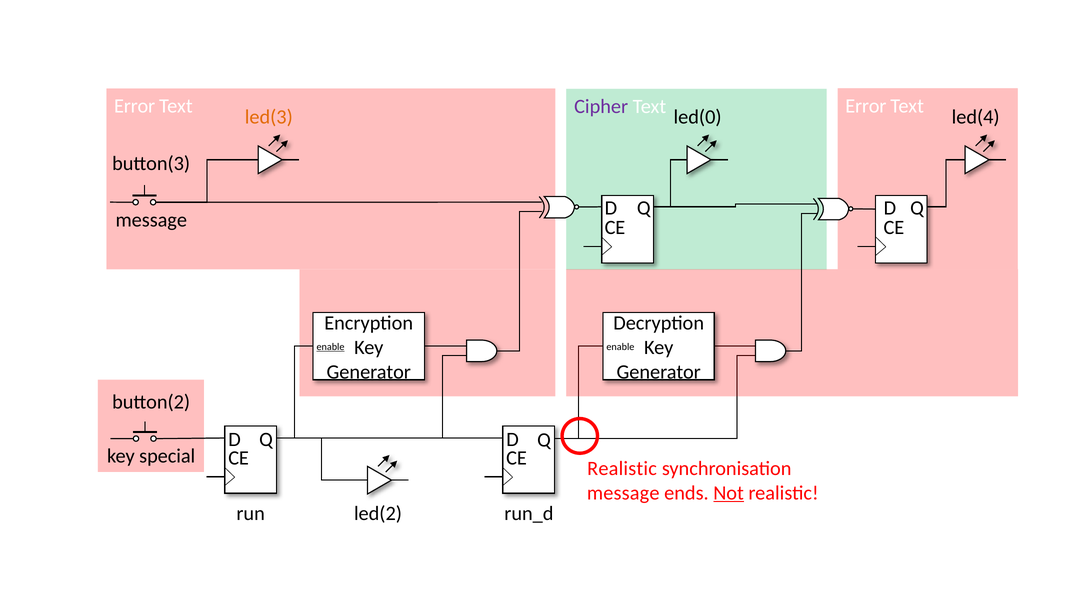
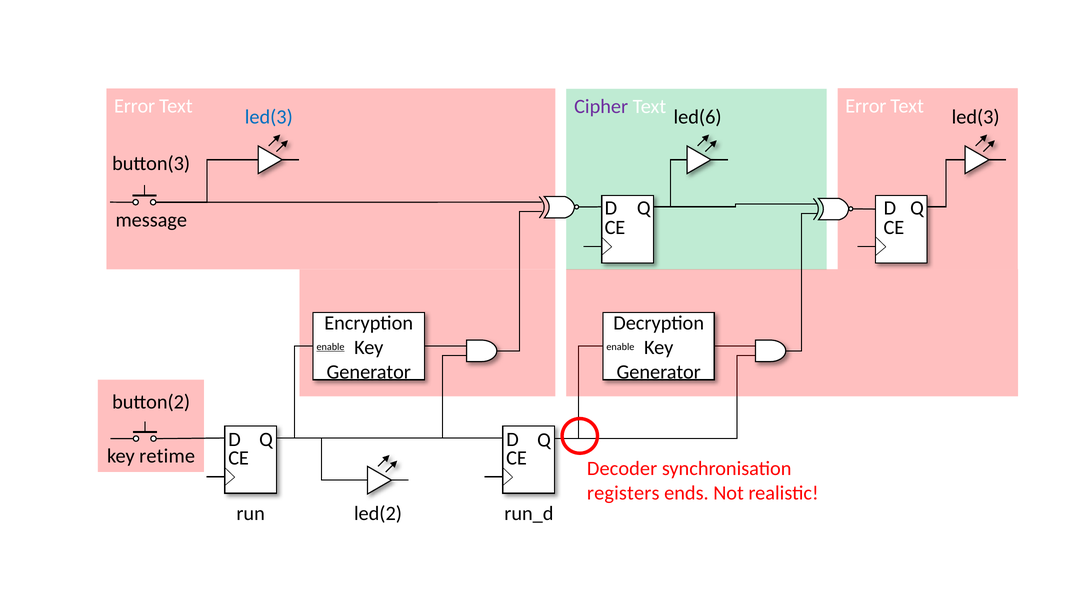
led(3 at (269, 117) colour: orange -> blue
led(0: led(0 -> led(6
led(4 at (976, 117): led(4 -> led(3
special: special -> retime
Realistic at (622, 468): Realistic -> Decoder
message at (623, 493): message -> registers
Not underline: present -> none
